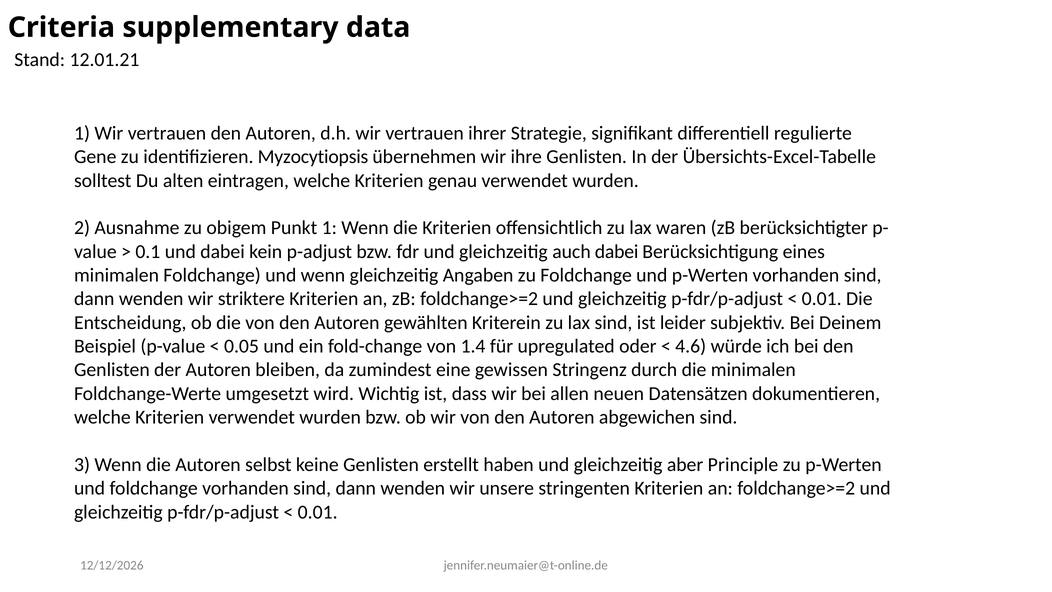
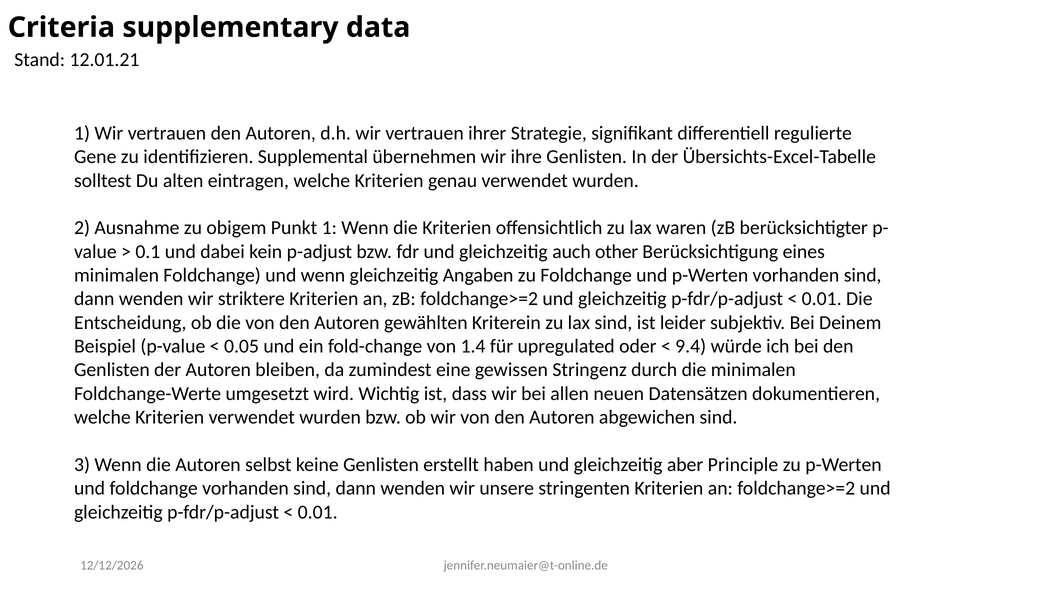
Myzocytiopsis: Myzocytiopsis -> Supplemental
auch dabei: dabei -> other
4.6: 4.6 -> 9.4
